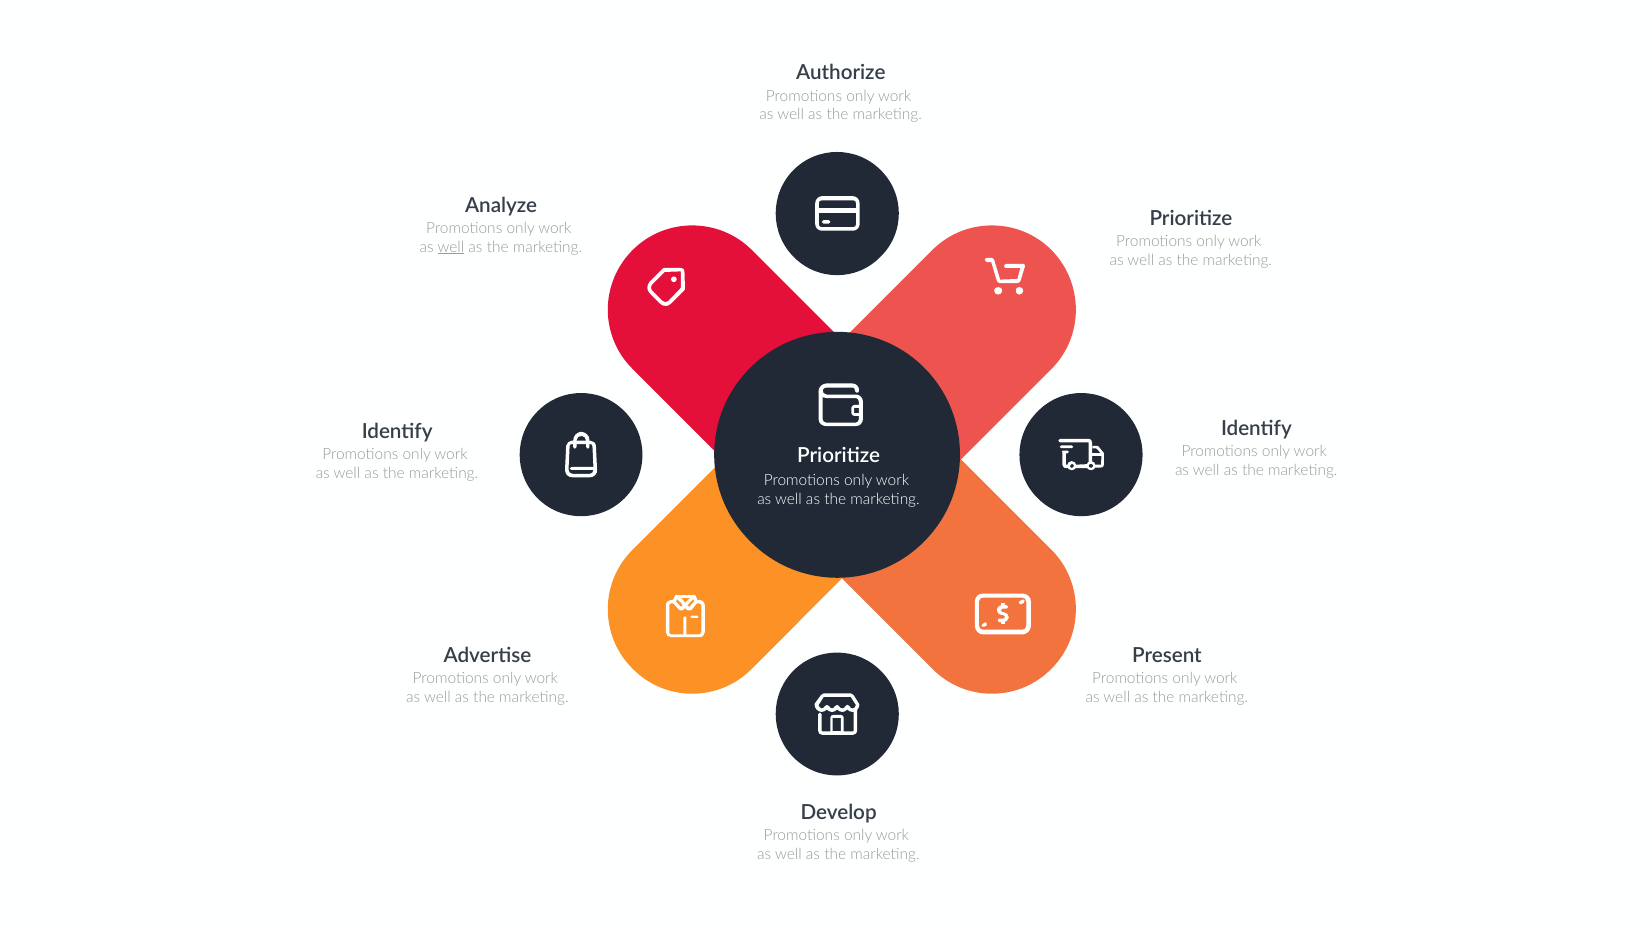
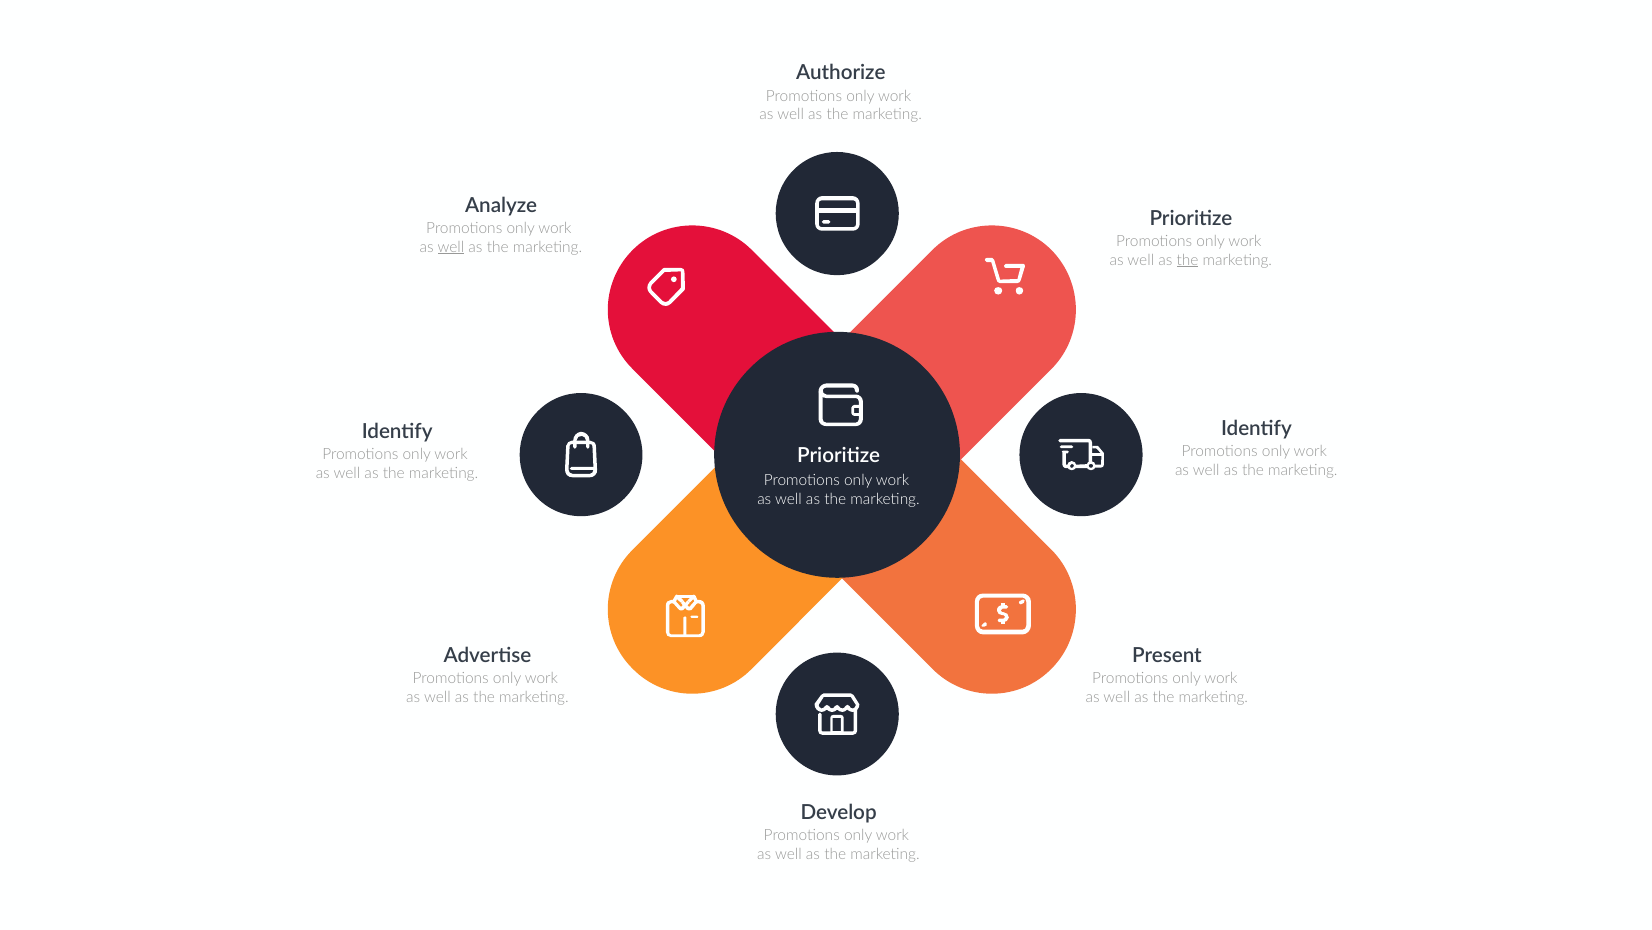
the at (1188, 260) underline: none -> present
